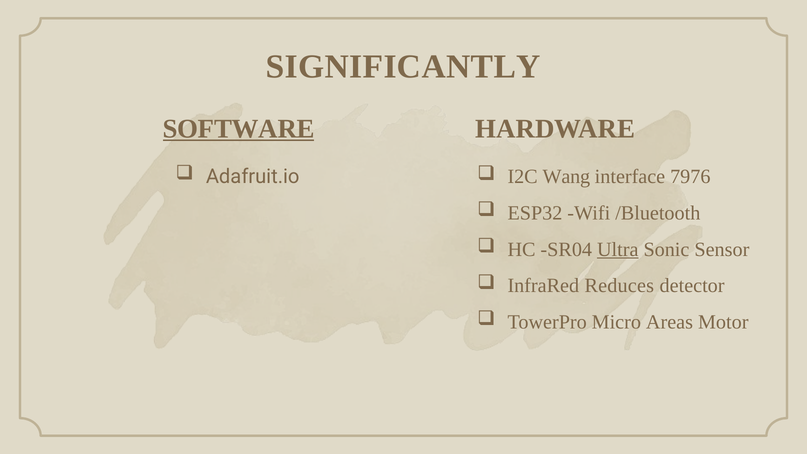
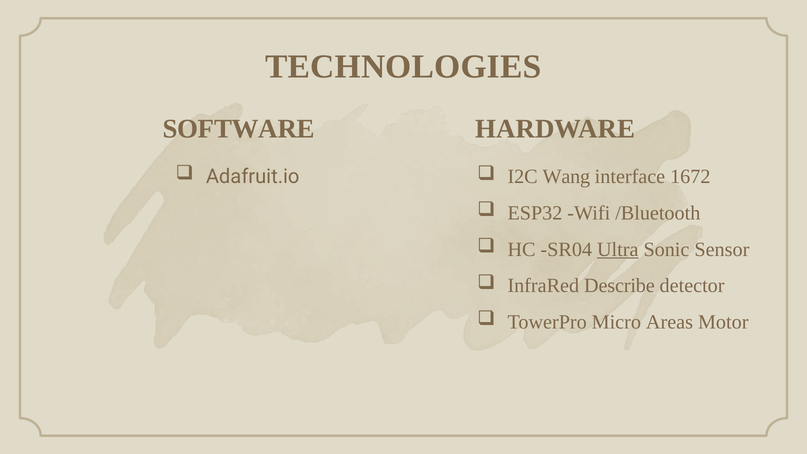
SIGNIFICANTLY: SIGNIFICANTLY -> TECHNOLOGIES
SOFTWARE underline: present -> none
7976: 7976 -> 1672
Reduces: Reduces -> Describe
